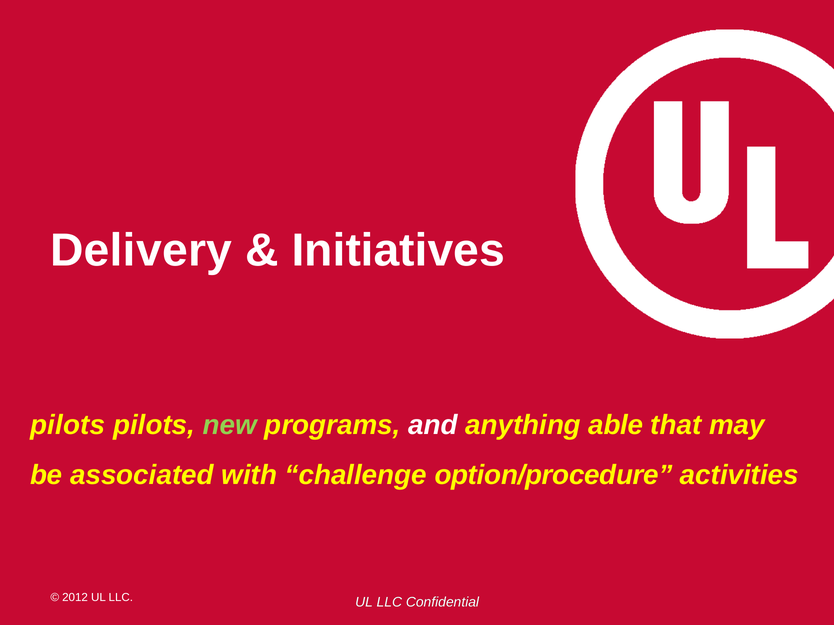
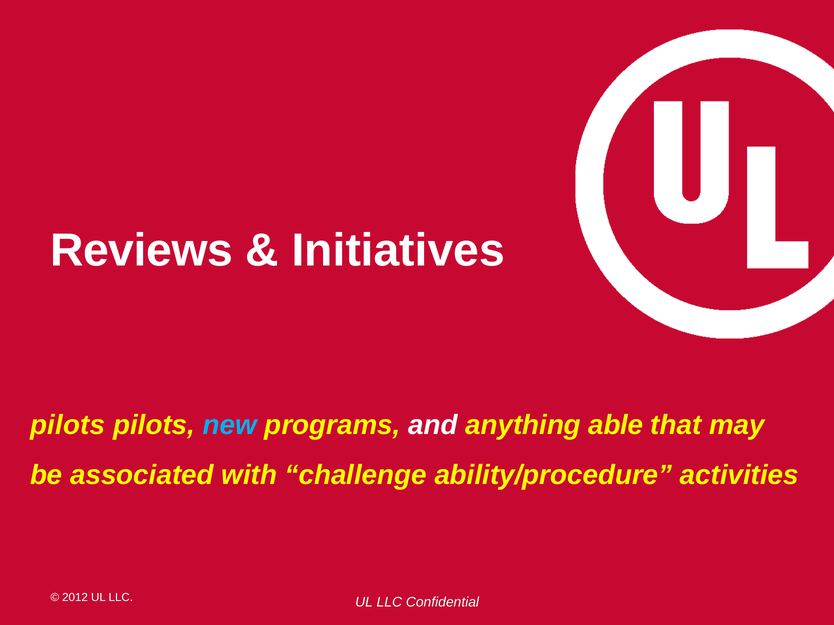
Delivery: Delivery -> Reviews
new colour: light green -> light blue
option/procedure: option/procedure -> ability/procedure
